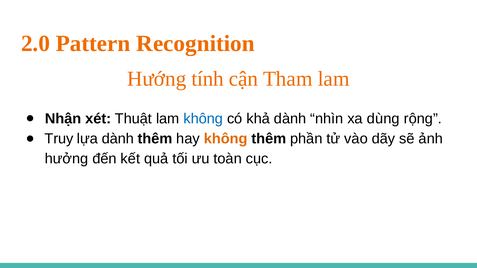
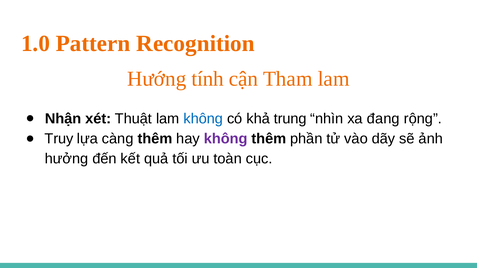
2.0: 2.0 -> 1.0
khả dành: dành -> trung
dùng: dùng -> đang
lựa dành: dành -> càng
không at (226, 139) colour: orange -> purple
